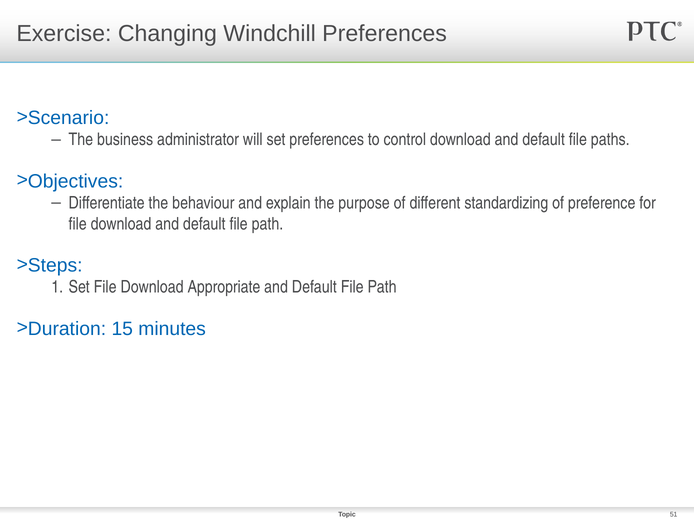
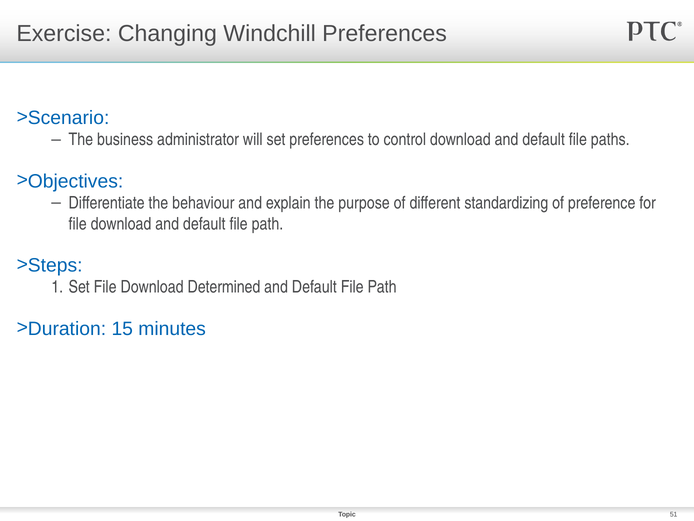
Appropriate: Appropriate -> Determined
